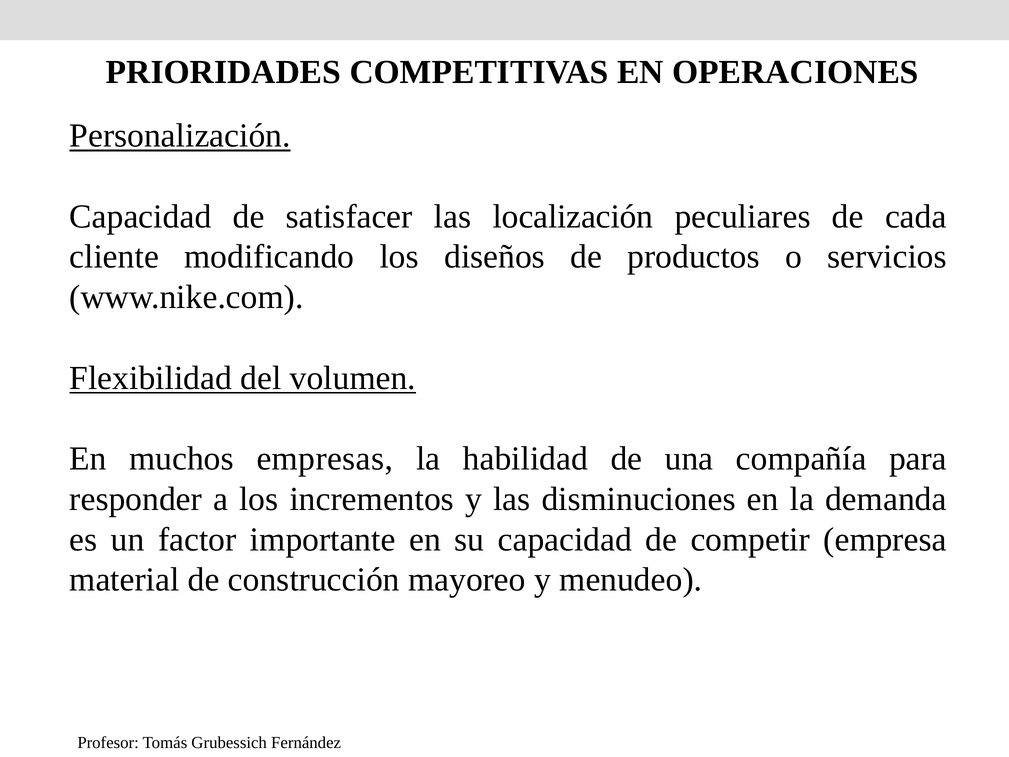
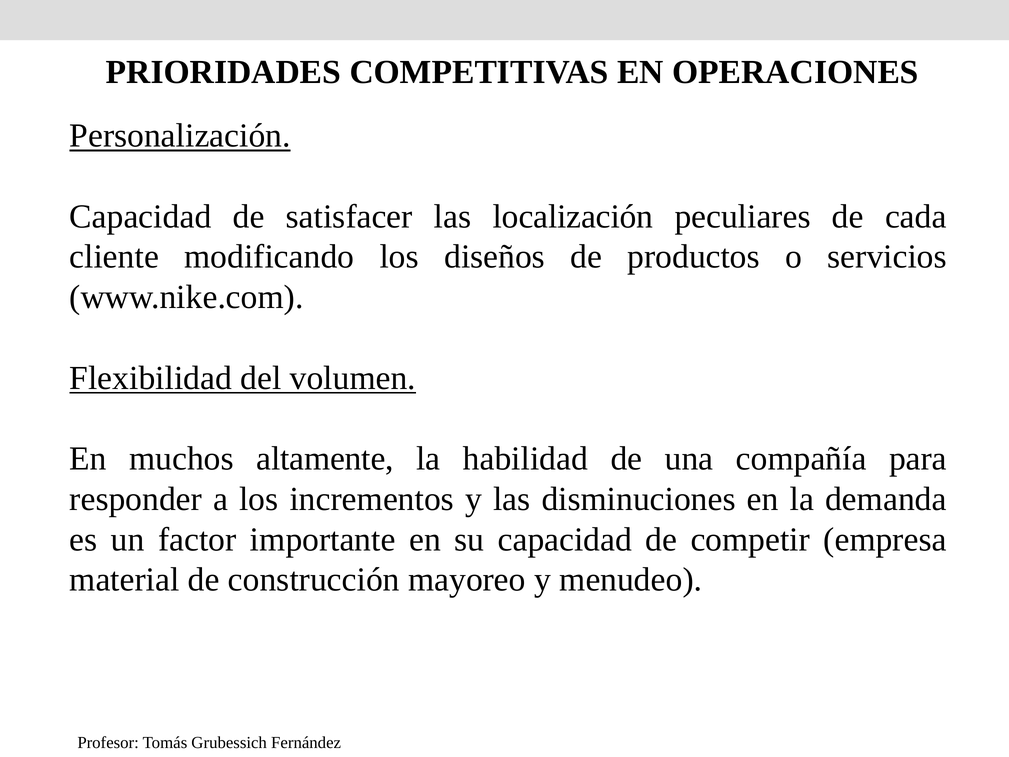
empresas: empresas -> altamente
